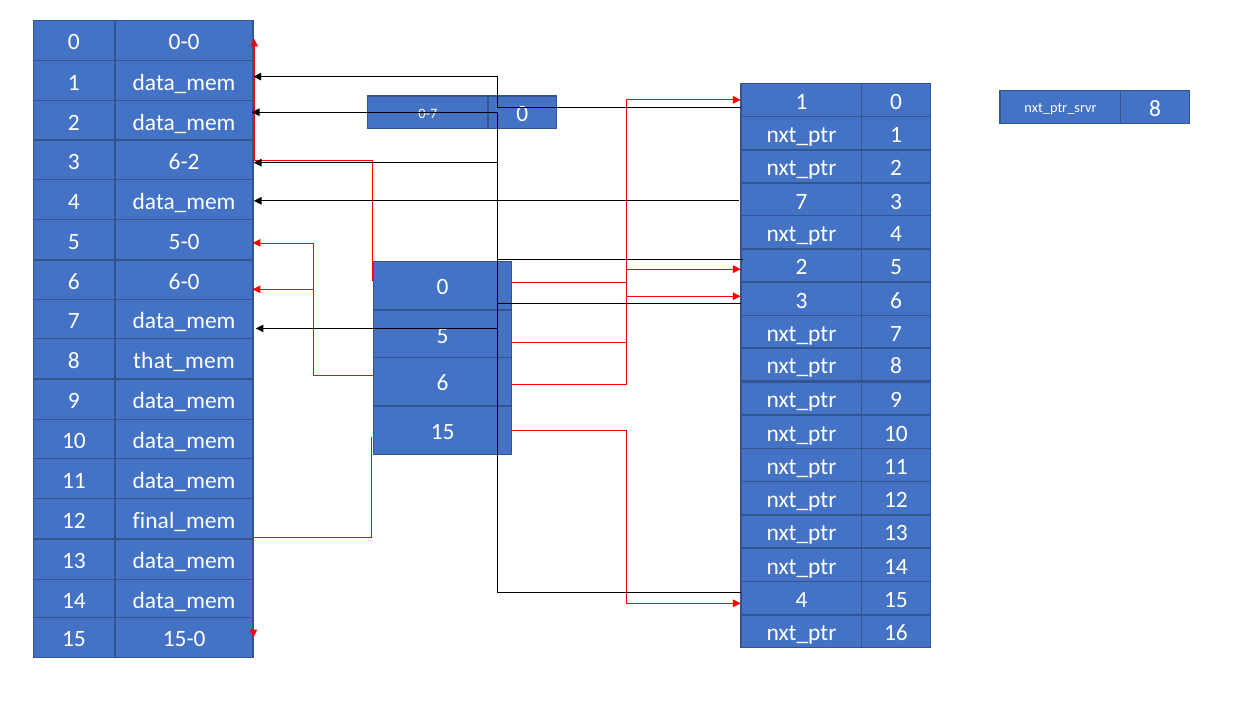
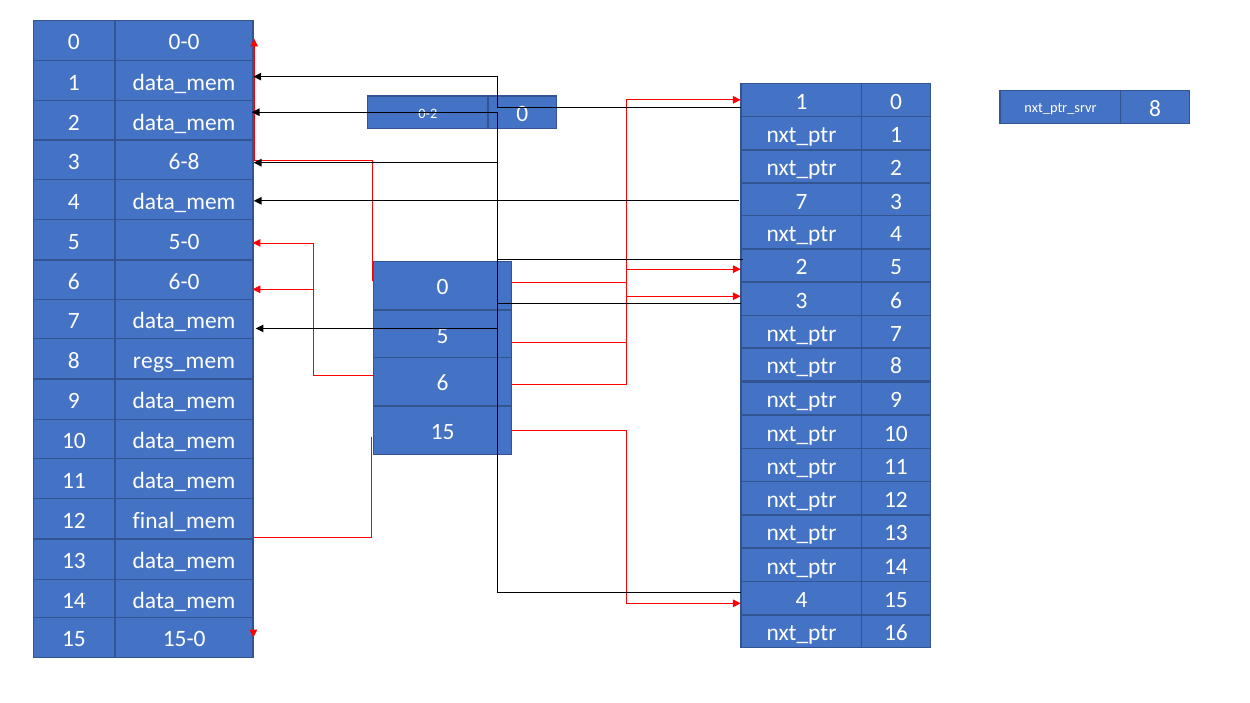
0-7: 0-7 -> 0-2
6-2: 6-2 -> 6-8
that_mem: that_mem -> regs_mem
